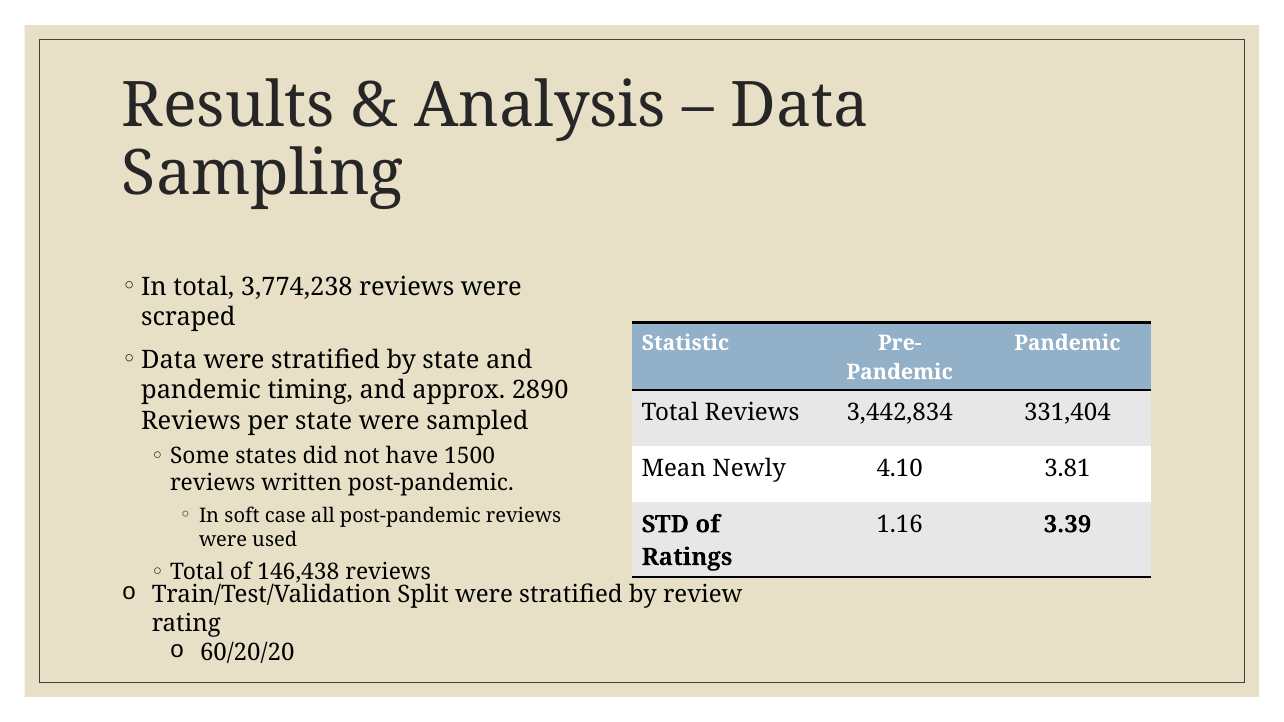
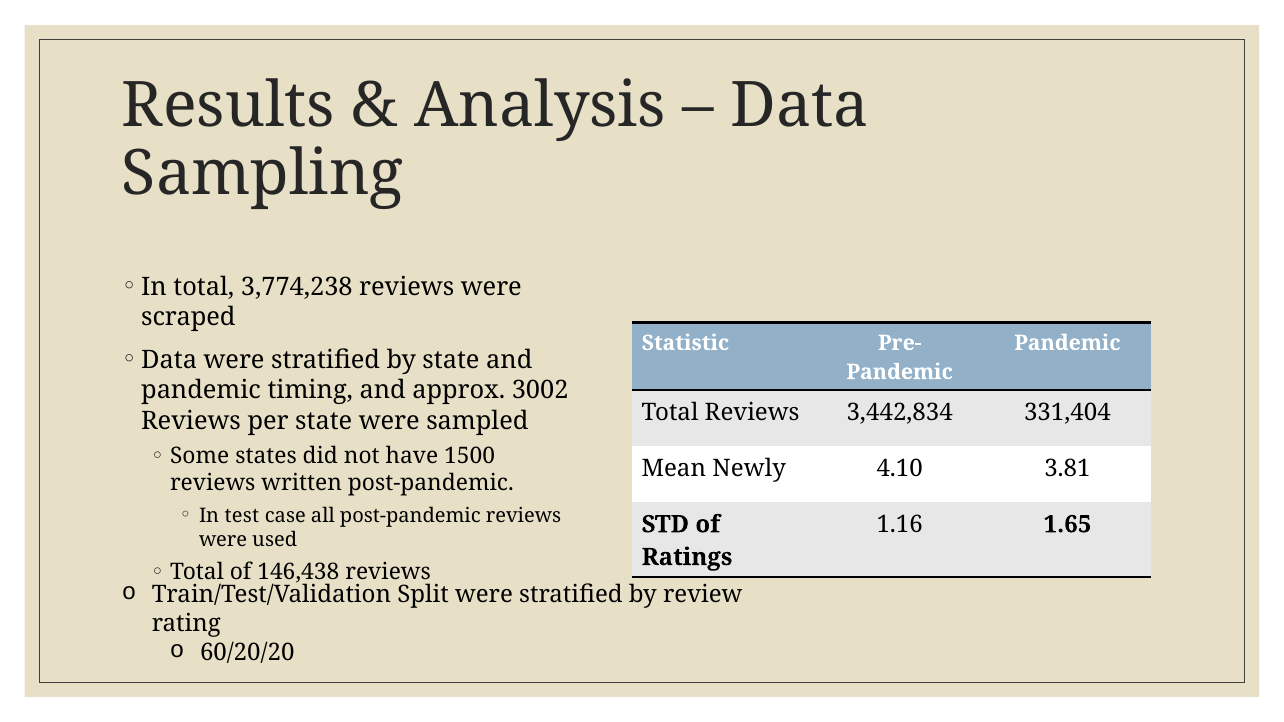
2890: 2890 -> 3002
soft: soft -> test
3.39: 3.39 -> 1.65
